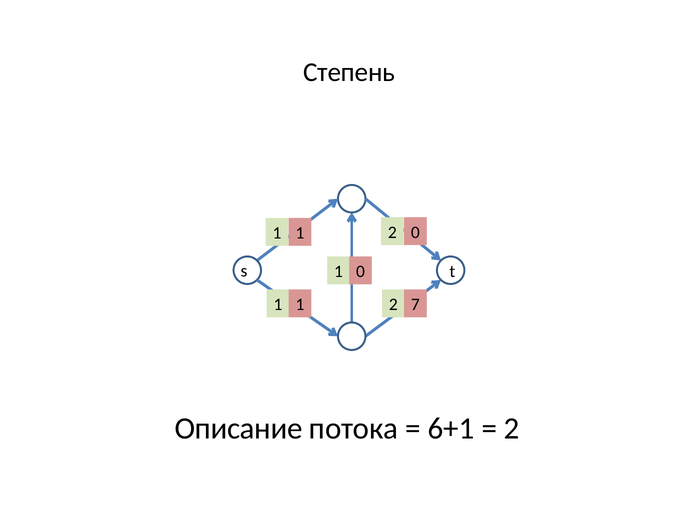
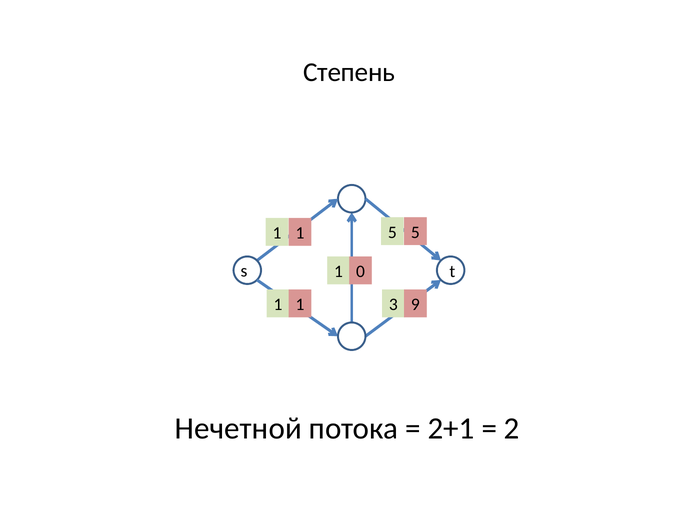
2 at (392, 232): 2 -> 5
0 at (415, 232): 0 -> 5
2 at (393, 304): 2 -> 3
7: 7 -> 9
Описание: Описание -> Нечетной
6+1: 6+1 -> 2+1
